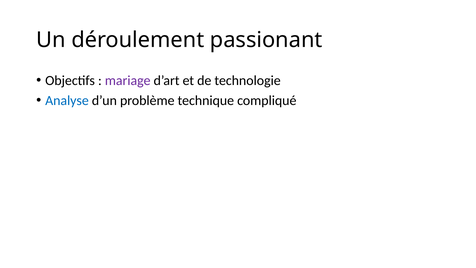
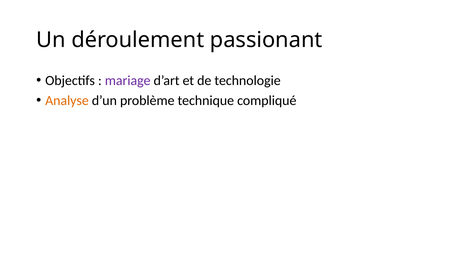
Analyse colour: blue -> orange
